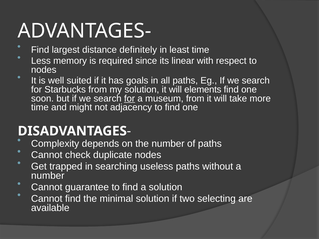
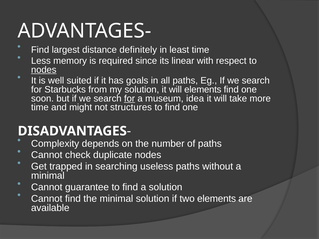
nodes at (44, 70) underline: none -> present
museum from: from -> idea
adjacency: adjacency -> structures
number at (48, 176): number -> minimal
two selecting: selecting -> elements
